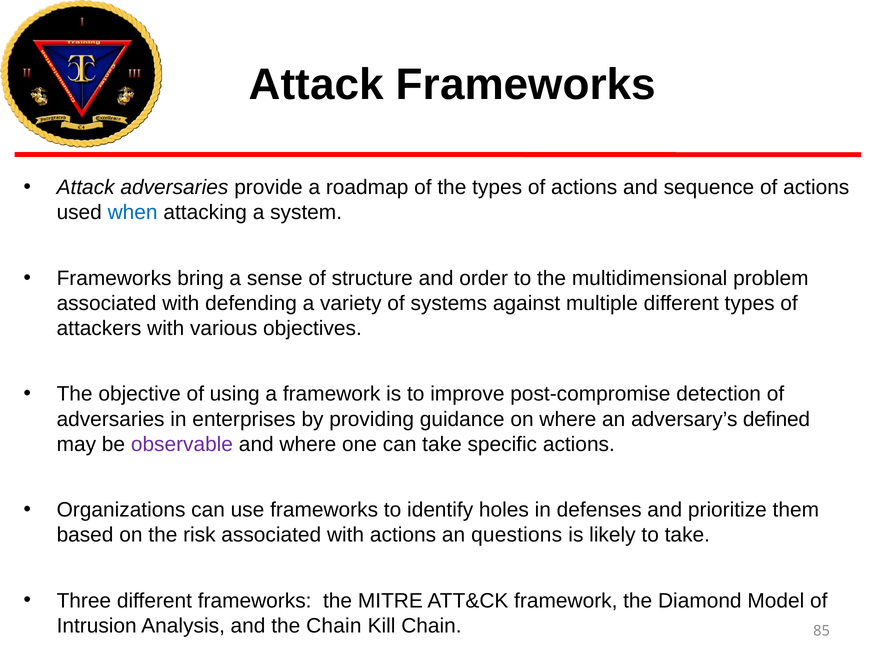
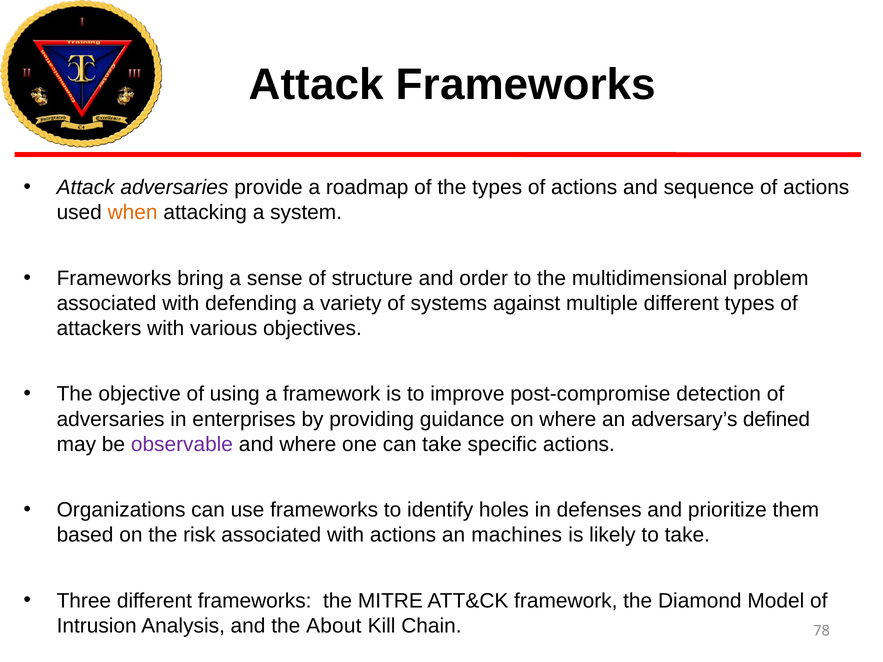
when colour: blue -> orange
questions: questions -> machines
the Chain: Chain -> About
85: 85 -> 78
